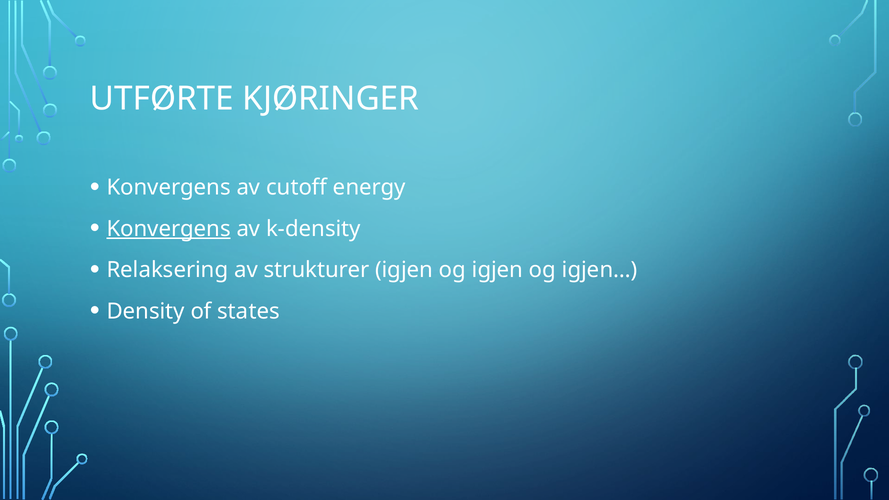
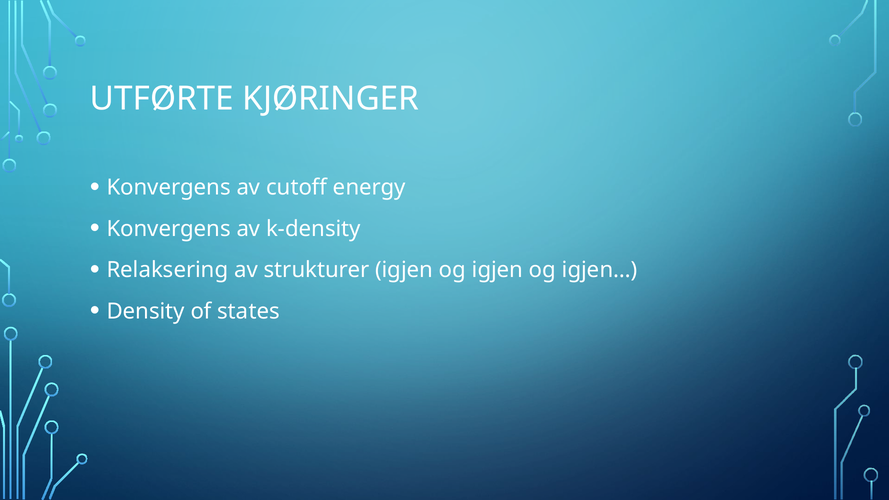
Konvergens at (169, 229) underline: present -> none
